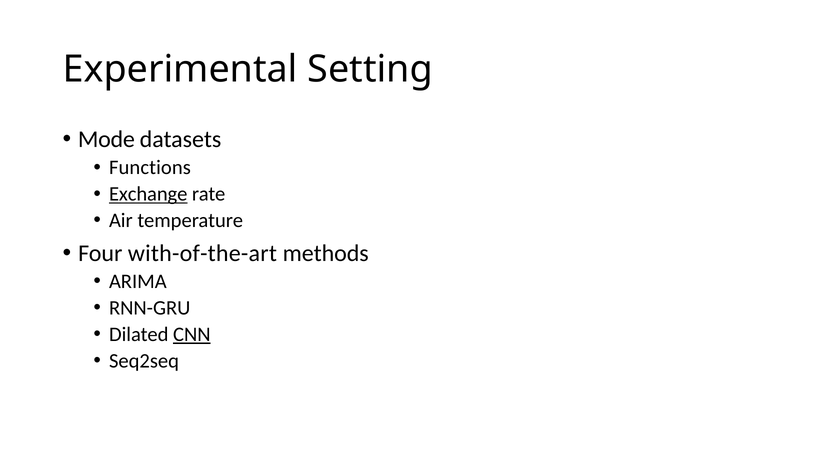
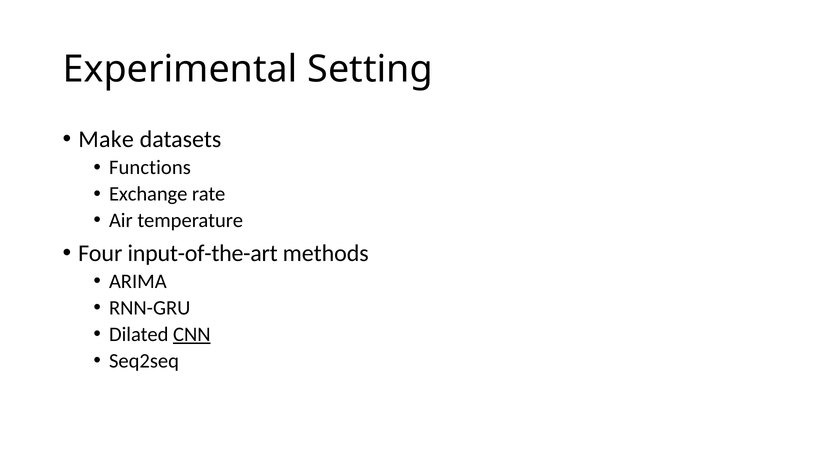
Mode: Mode -> Make
Exchange underline: present -> none
with-of-the-art: with-of-the-art -> input-of-the-art
